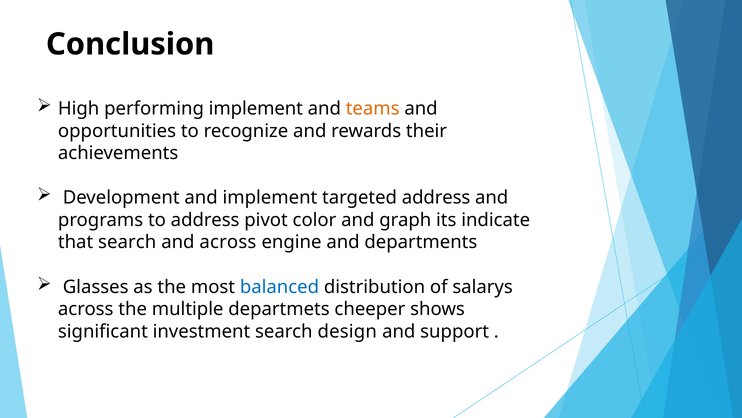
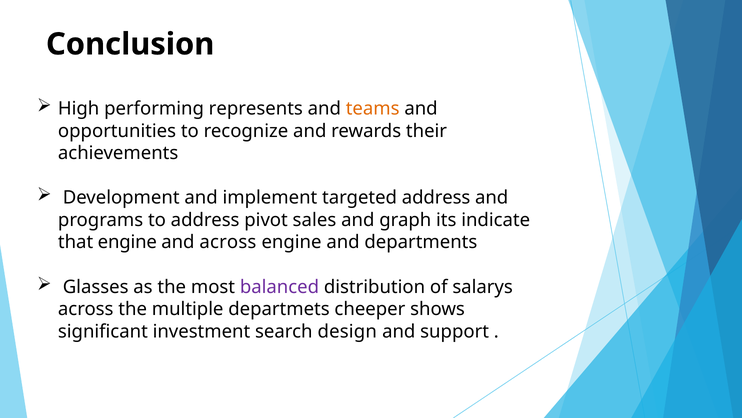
performing implement: implement -> represents
color: color -> sales
that search: search -> engine
balanced colour: blue -> purple
